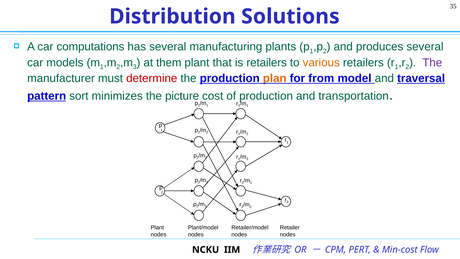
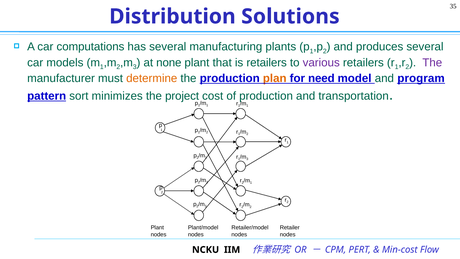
them: them -> none
various colour: orange -> purple
determine colour: red -> orange
from: from -> need
traversal: traversal -> program
picture: picture -> project
